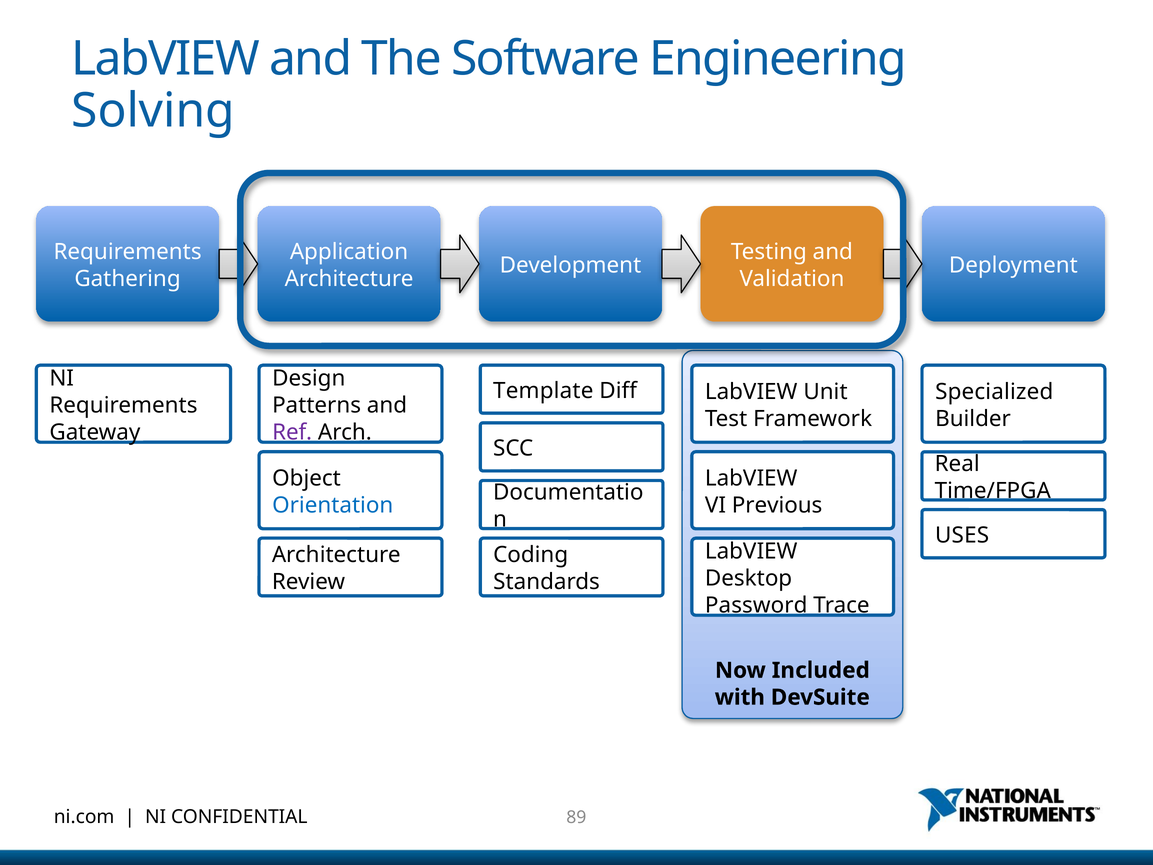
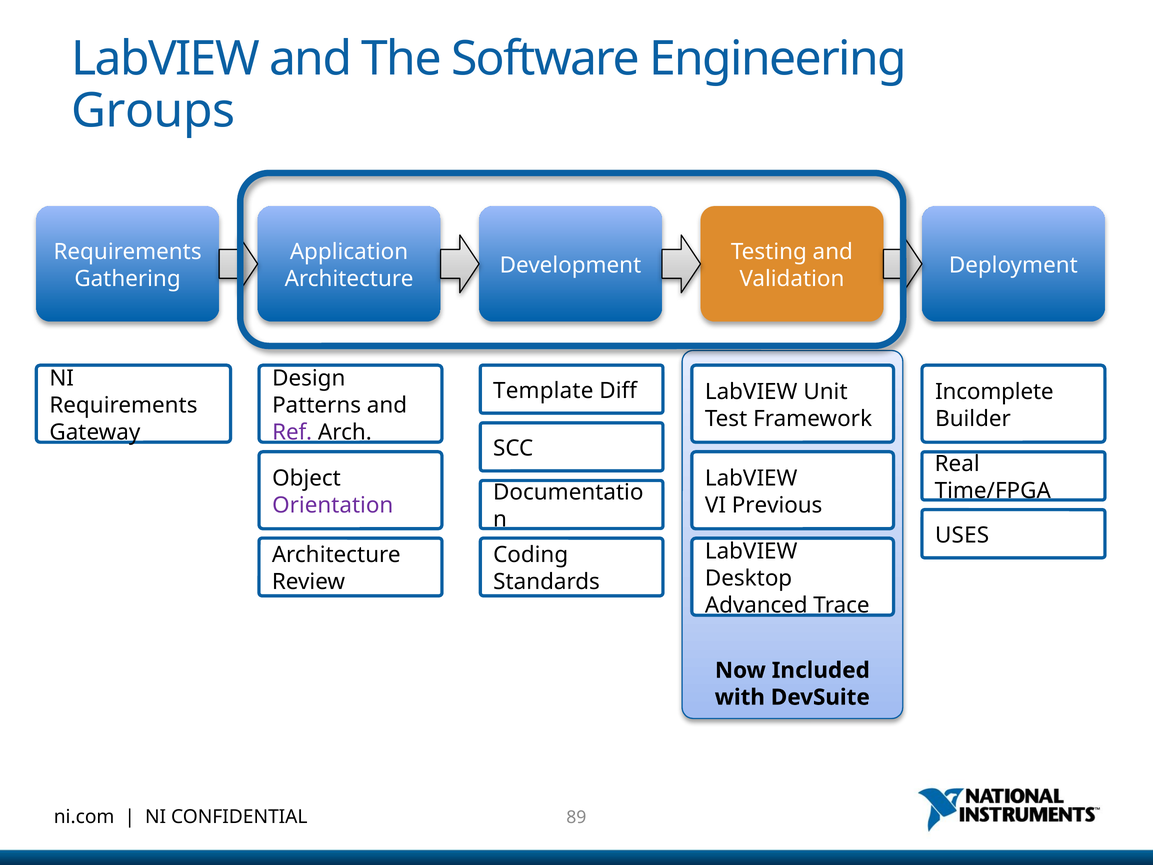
Solving: Solving -> Groups
Specialized: Specialized -> Incomplete
Orientation colour: blue -> purple
Password: Password -> Advanced
